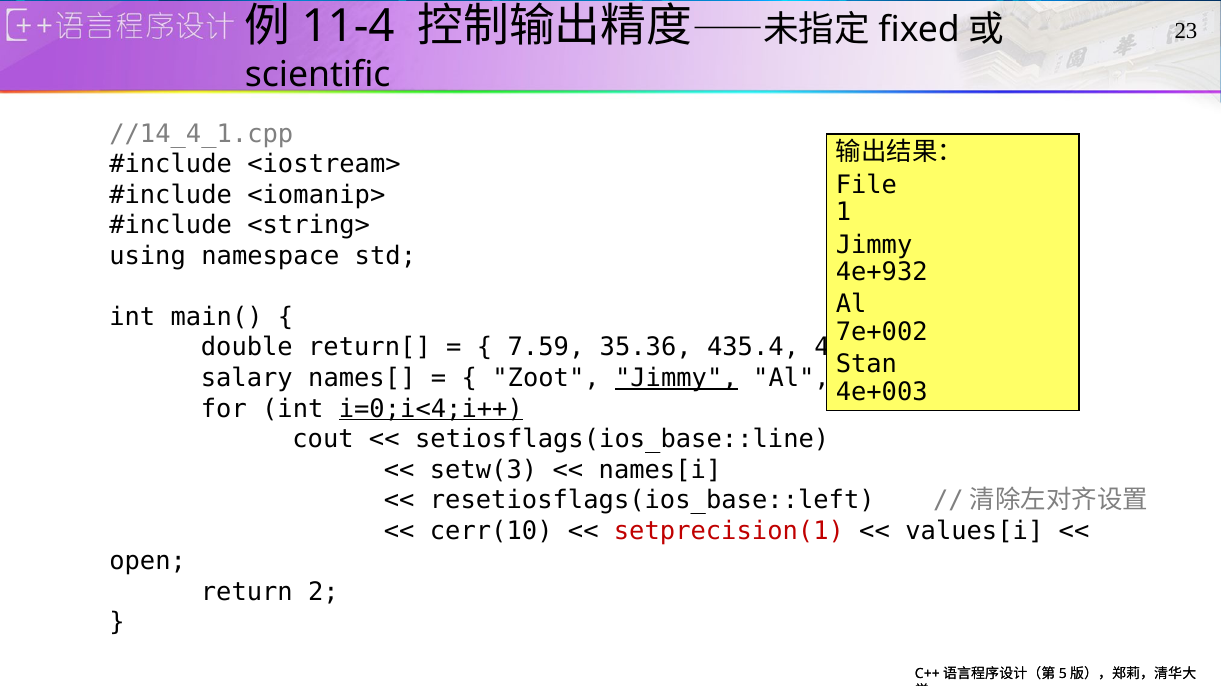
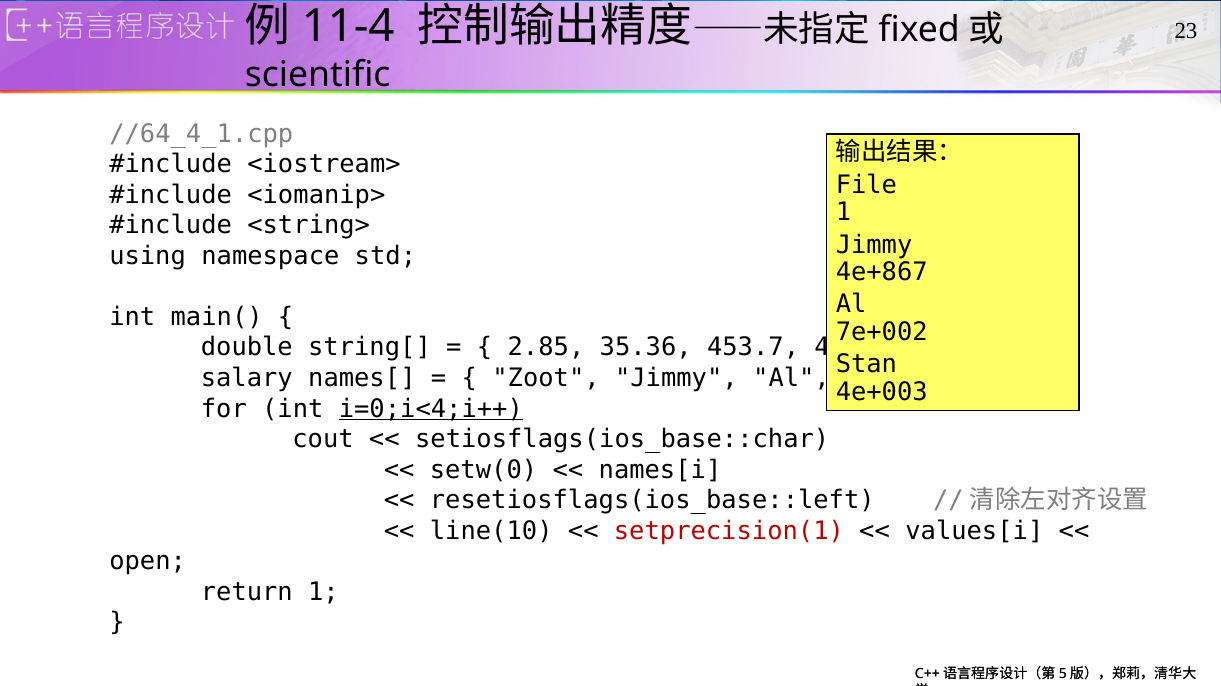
//14_4_1.cpp: //14_4_1.cpp -> //64_4_1.cpp
4e+932: 4e+932 -> 4e+867
return[: return[ -> string[
7.59: 7.59 -> 2.85
435.4: 435.4 -> 453.7
Jimmy at (676, 378) underline: present -> none
setiosflags(ios_base::line: setiosflags(ios_base::line -> setiosflags(ios_base::char
setw(3: setw(3 -> setw(0
cerr(10: cerr(10 -> line(10
return 2: 2 -> 1
